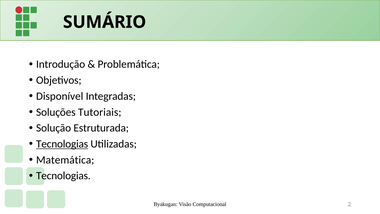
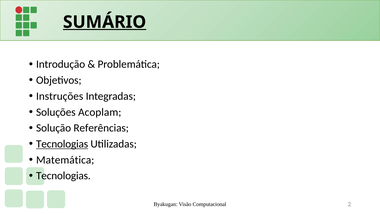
SUMÁRIO underline: none -> present
Disponível: Disponível -> Instruções
Tutoriais: Tutoriais -> Acoplam
Estruturada: Estruturada -> Referências
